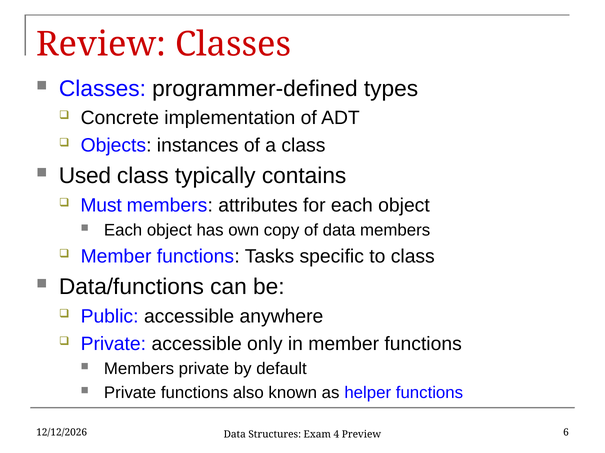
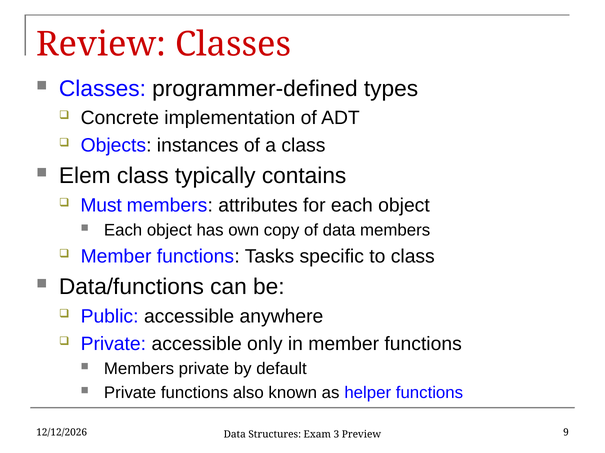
Used: Used -> Elem
4: 4 -> 3
6: 6 -> 9
